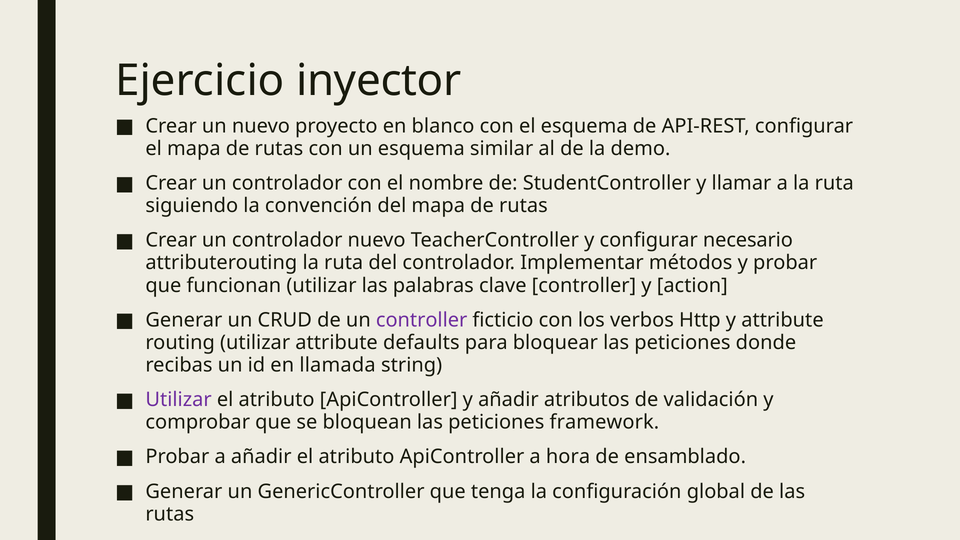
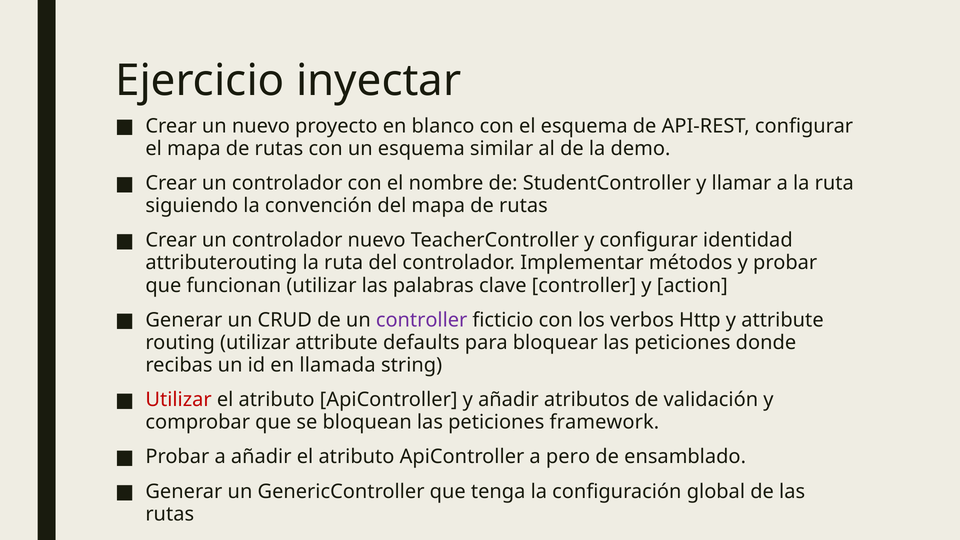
inyector: inyector -> inyectar
necesario: necesario -> identidad
Utilizar at (179, 400) colour: purple -> red
hora: hora -> pero
